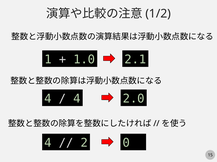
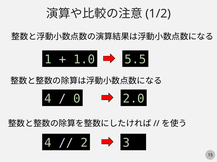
2.1: 2.1 -> 5.5
4 at (77, 99): 4 -> 0
0: 0 -> 3
